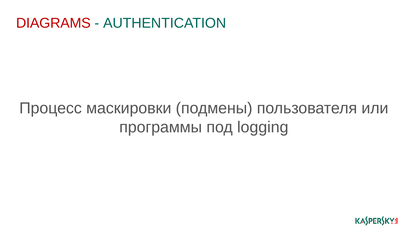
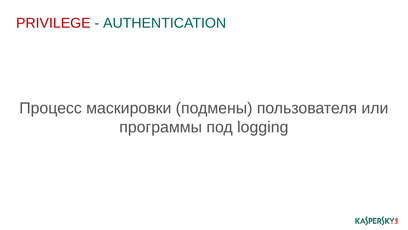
DIAGRAMS: DIAGRAMS -> PRIVILEGE
